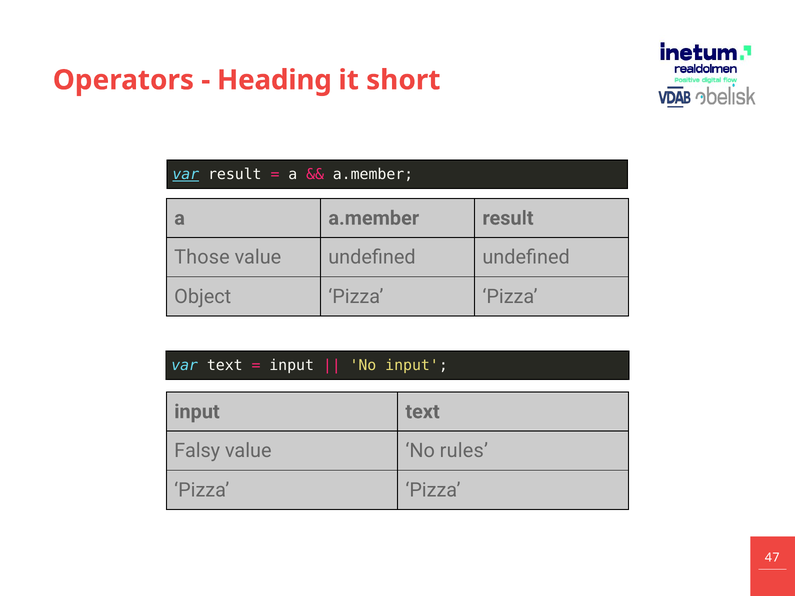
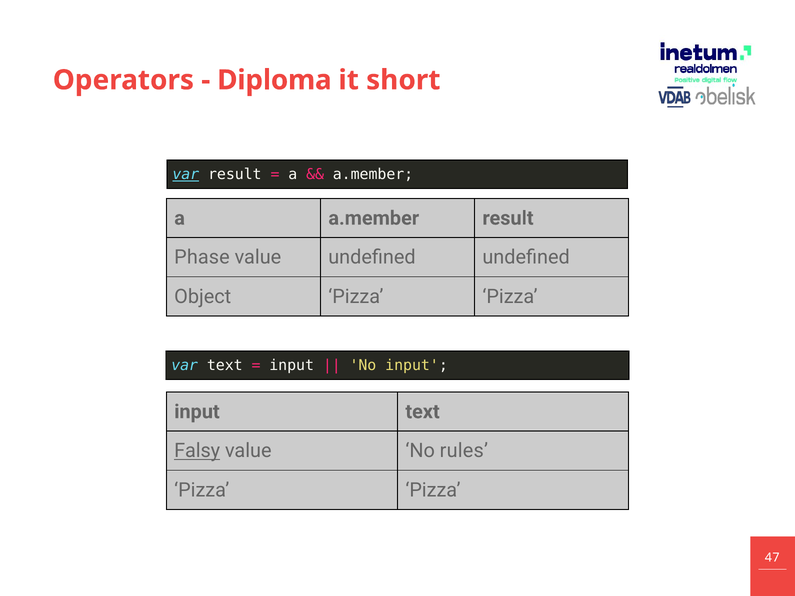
Heading: Heading -> Diploma
Those: Those -> Phase
Falsy underline: none -> present
